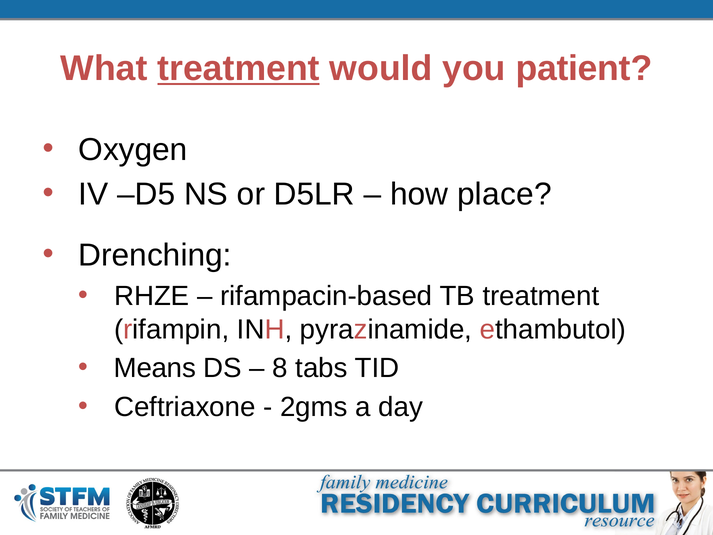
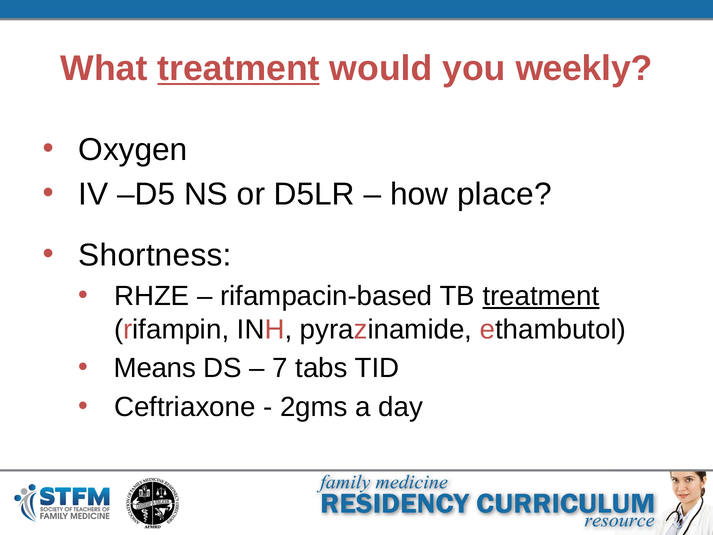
patient: patient -> weekly
Drenching: Drenching -> Shortness
treatment at (541, 296) underline: none -> present
8: 8 -> 7
